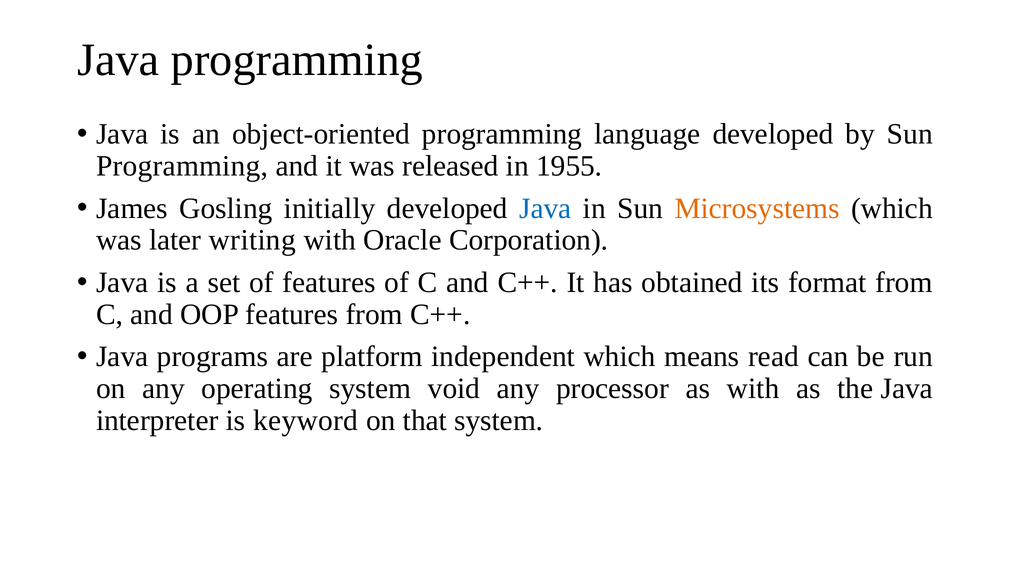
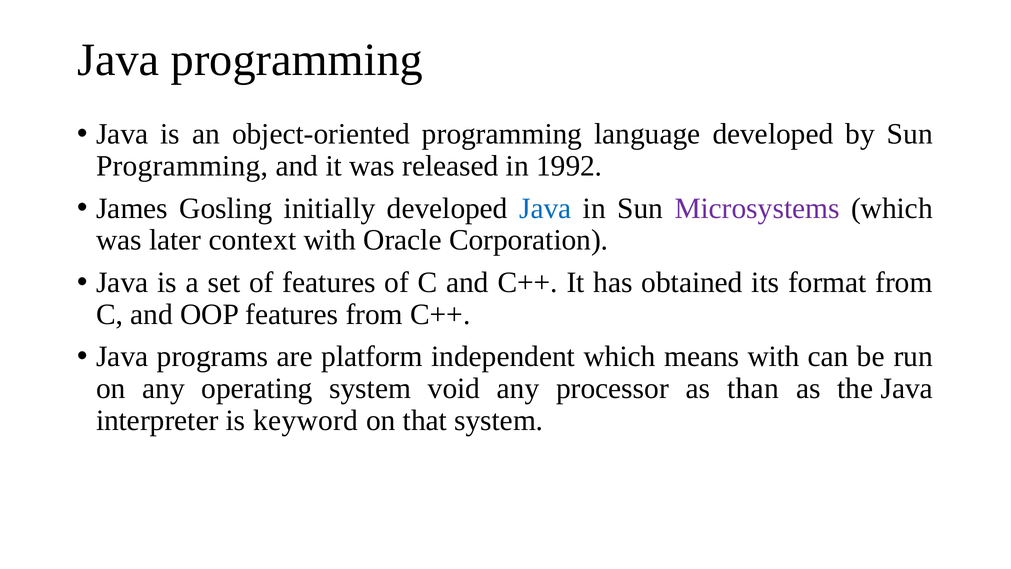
1955: 1955 -> 1992
Microsystems colour: orange -> purple
writing: writing -> context
means read: read -> with
as with: with -> than
